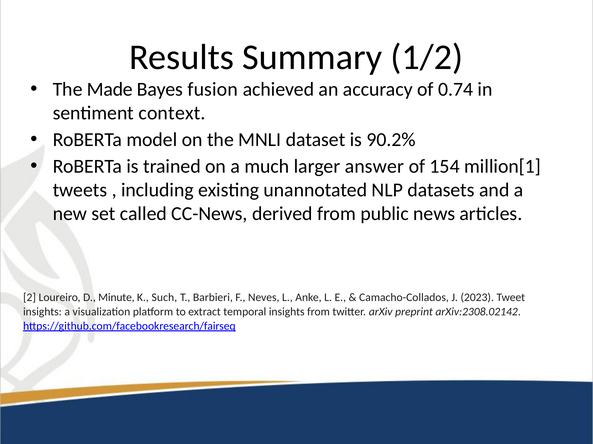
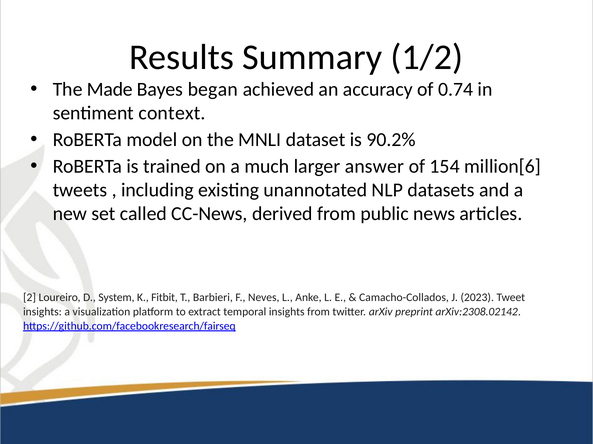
fusion: fusion -> began
million[1: million[1 -> million[6
Minute: Minute -> System
Such: Such -> Fitbit
